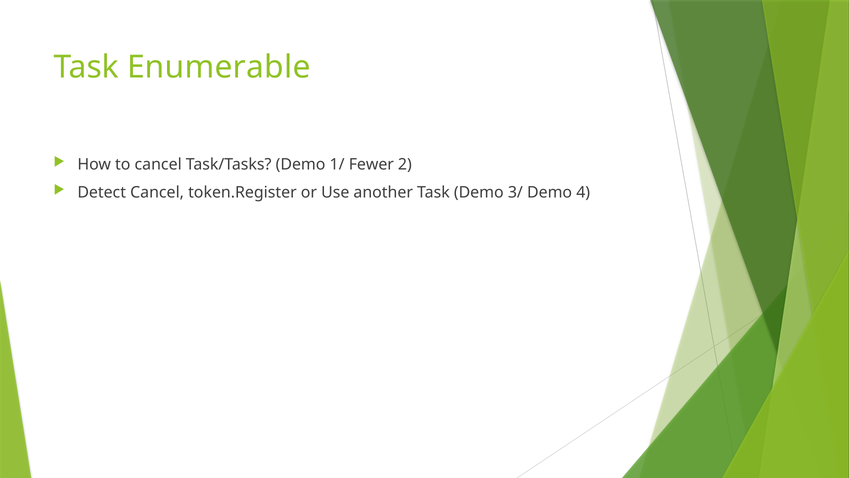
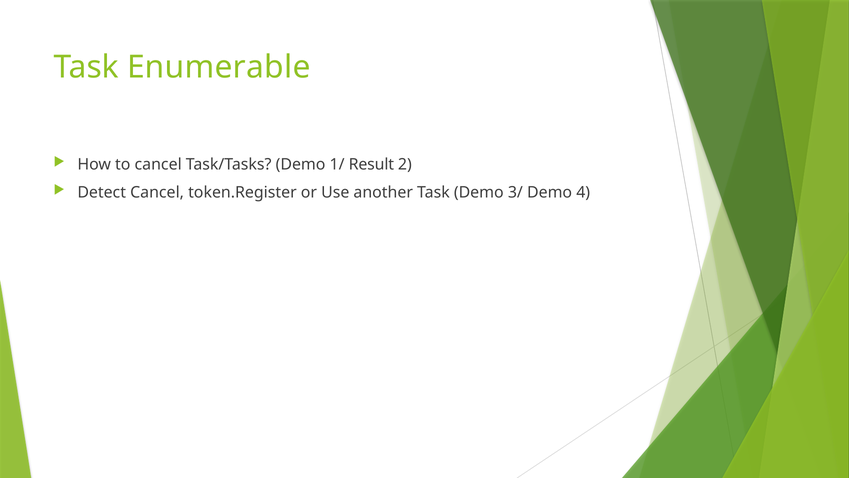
Fewer: Fewer -> Result
